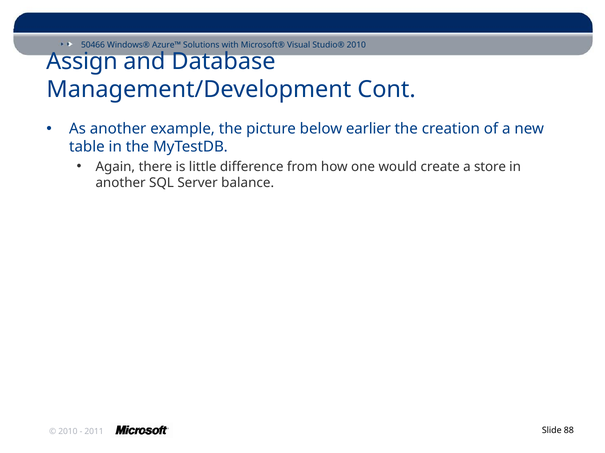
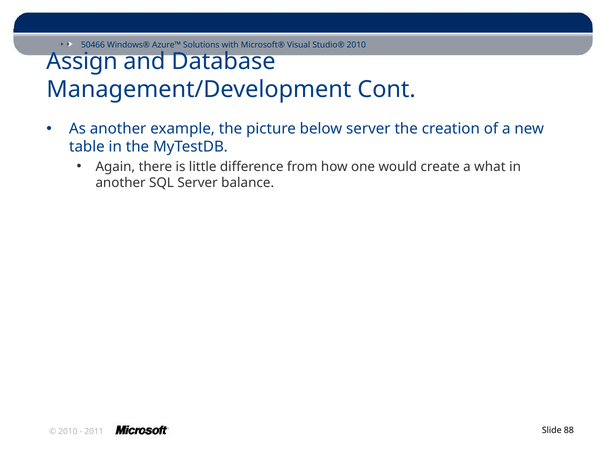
below earlier: earlier -> server
store: store -> what
